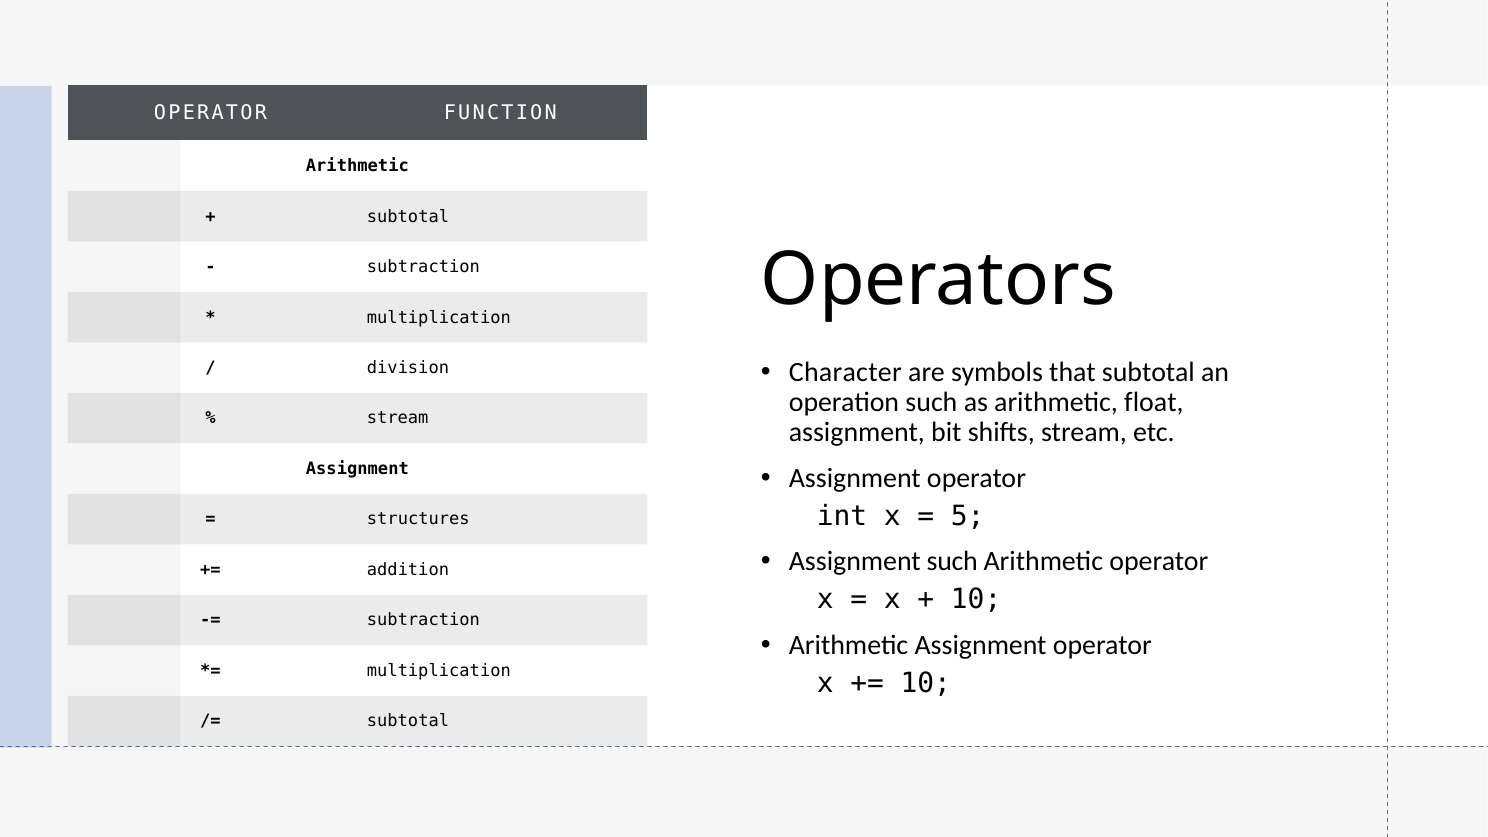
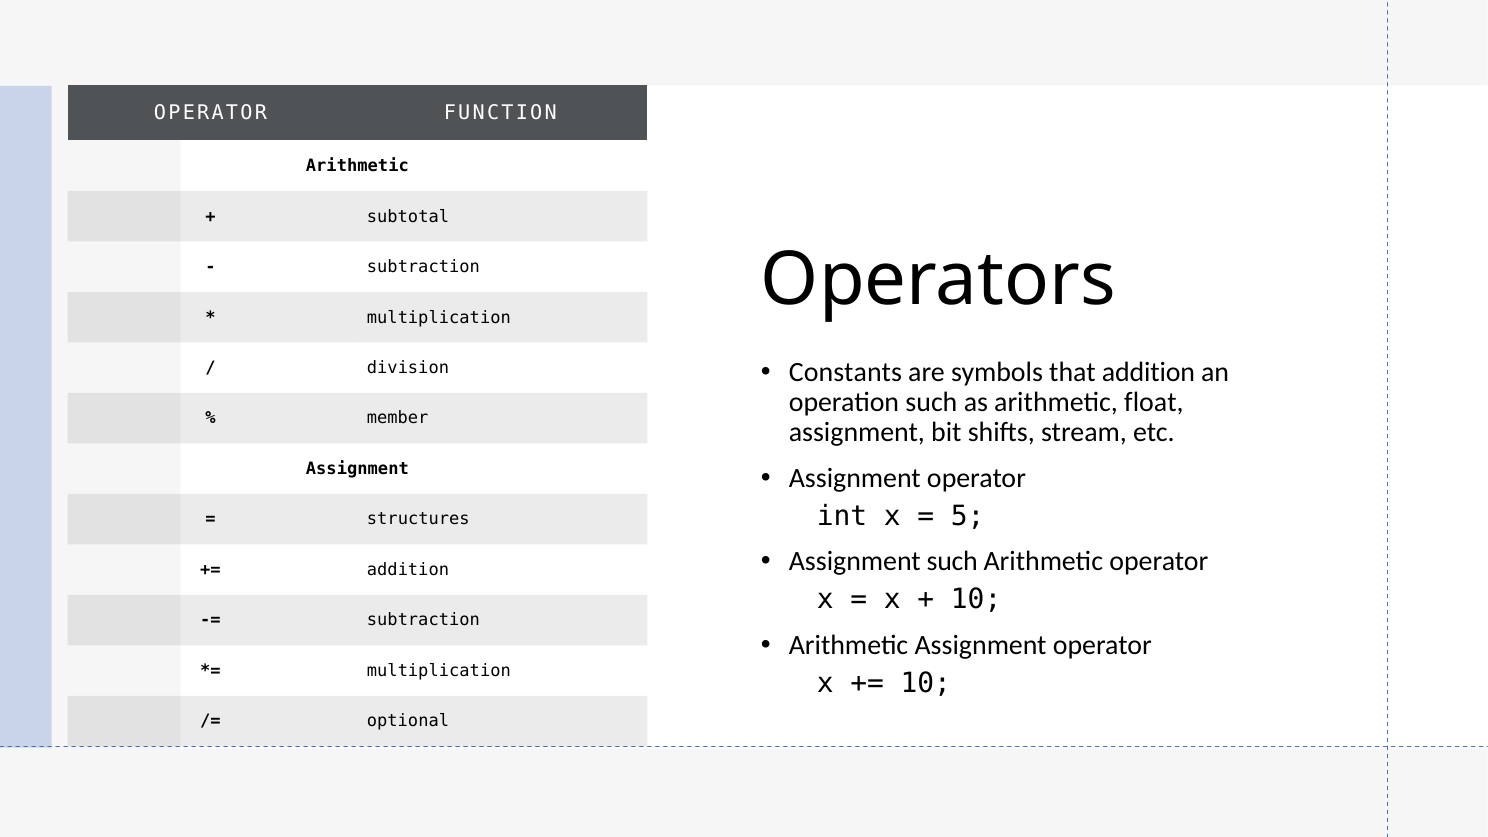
Character: Character -> Constants
that subtotal: subtotal -> addition
stream at (398, 418): stream -> member
subtotal at (408, 721): subtotal -> optional
